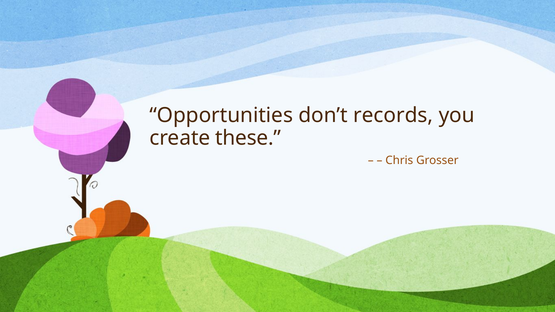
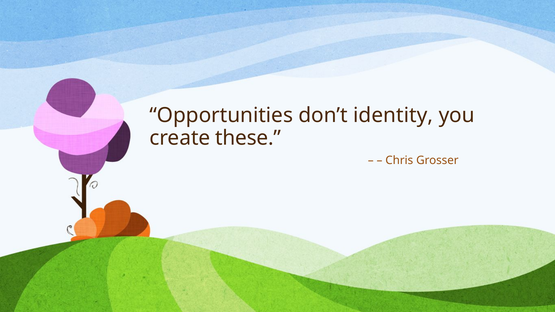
records: records -> identity
